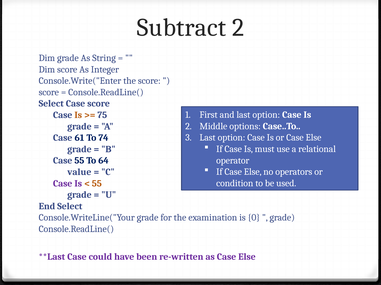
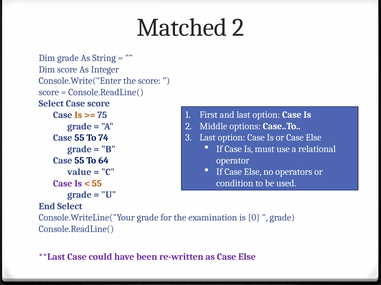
Subtract: Subtract -> Matched
61 at (79, 138): 61 -> 55
